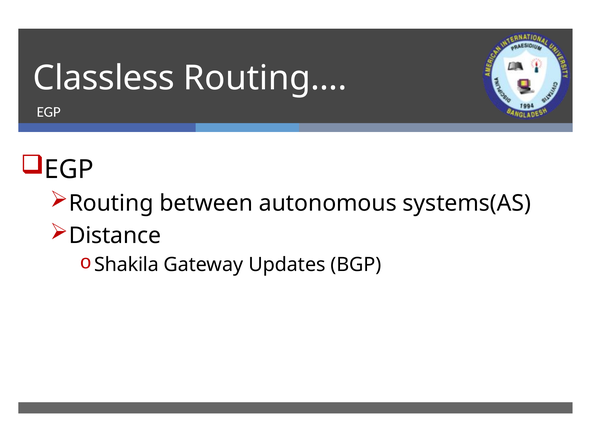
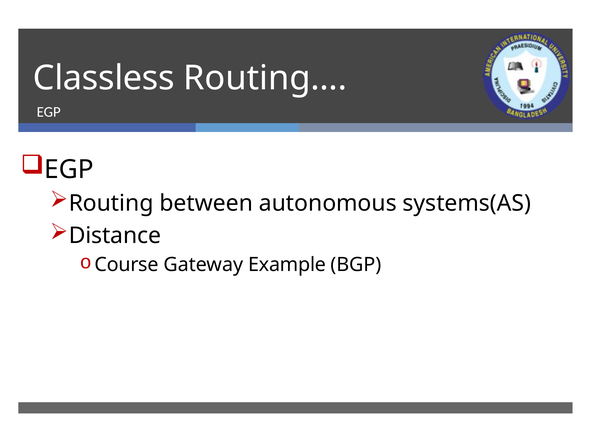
Shakila: Shakila -> Course
Updates: Updates -> Example
